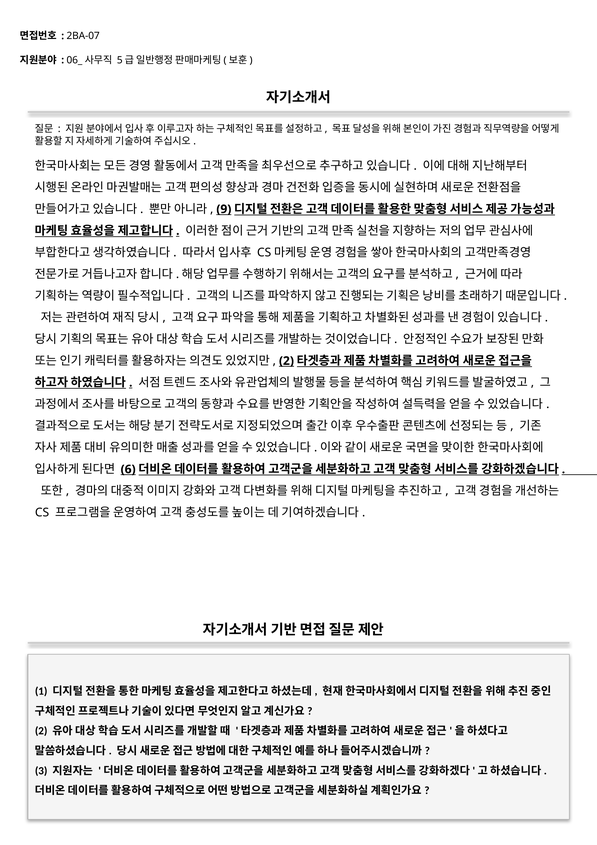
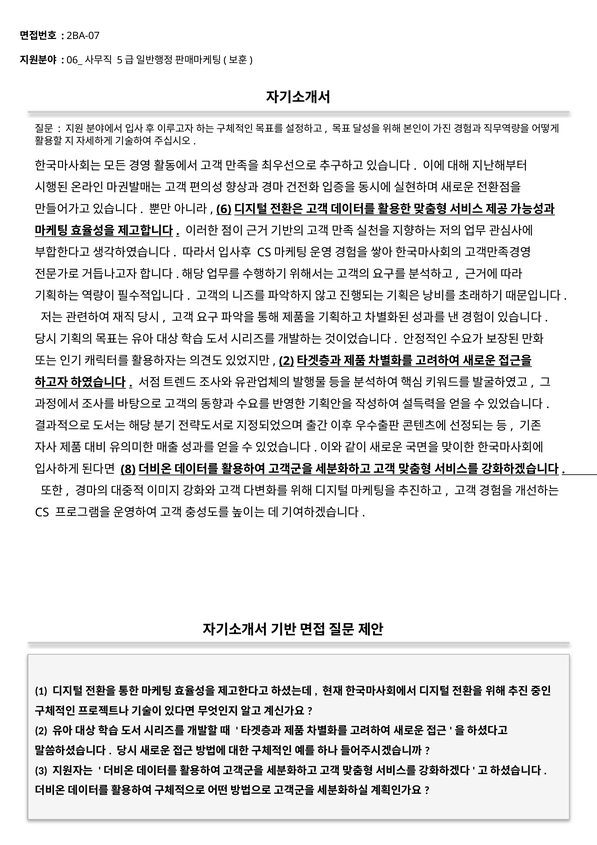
9: 9 -> 6
6: 6 -> 8
